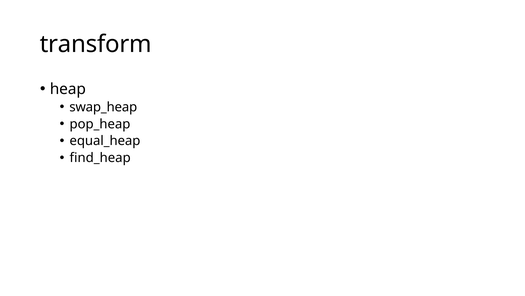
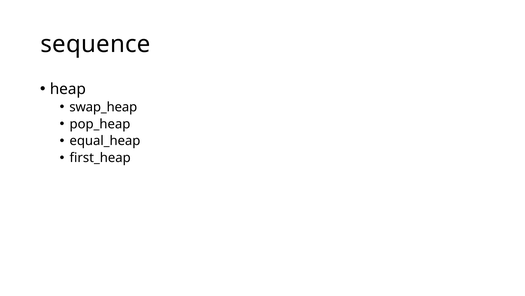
transform: transform -> sequence
find_heap: find_heap -> first_heap
